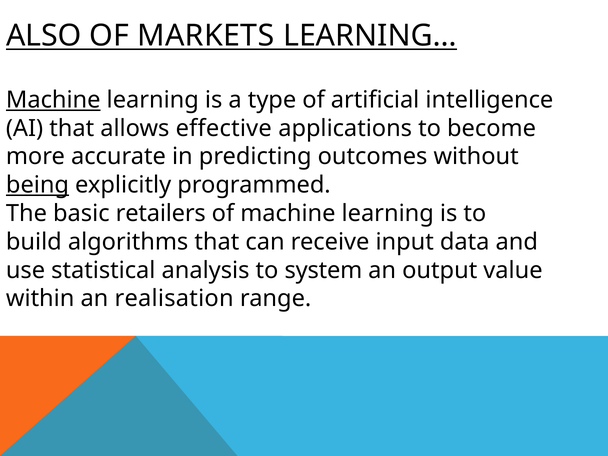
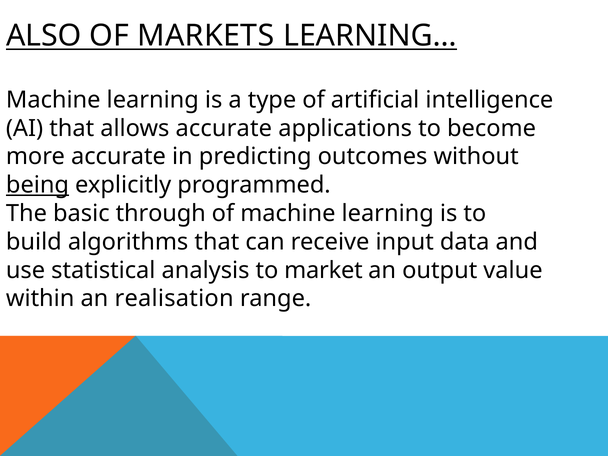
Machine at (53, 100) underline: present -> none
allows effective: effective -> accurate
retailers: retailers -> through
system: system -> market
